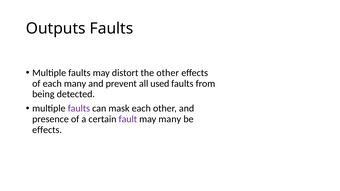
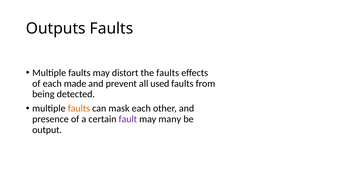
the other: other -> faults
each many: many -> made
faults at (79, 109) colour: purple -> orange
effects at (47, 130): effects -> output
